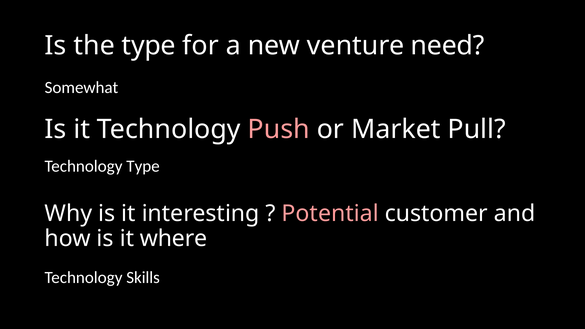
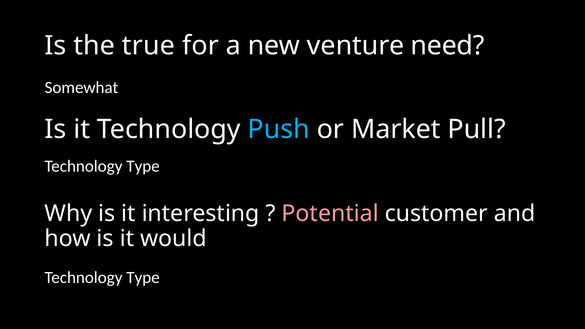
the type: type -> true
Push colour: pink -> light blue
where: where -> would
Skills at (143, 278): Skills -> Type
